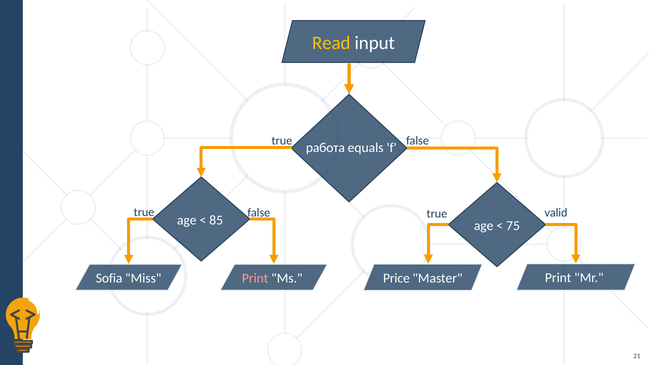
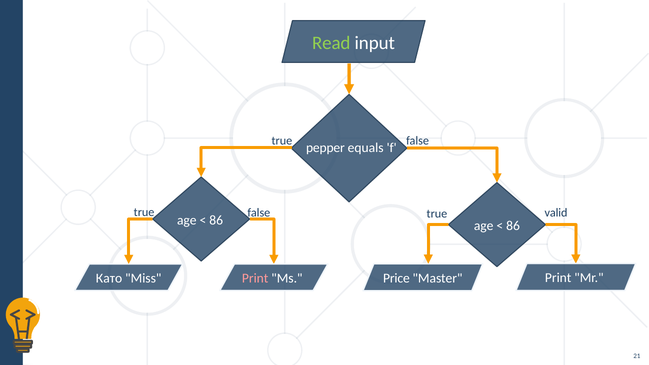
Read colour: yellow -> light green
работа: работа -> pepper
85 at (216, 220): 85 -> 86
75 at (513, 226): 75 -> 86
Sofia: Sofia -> Като
